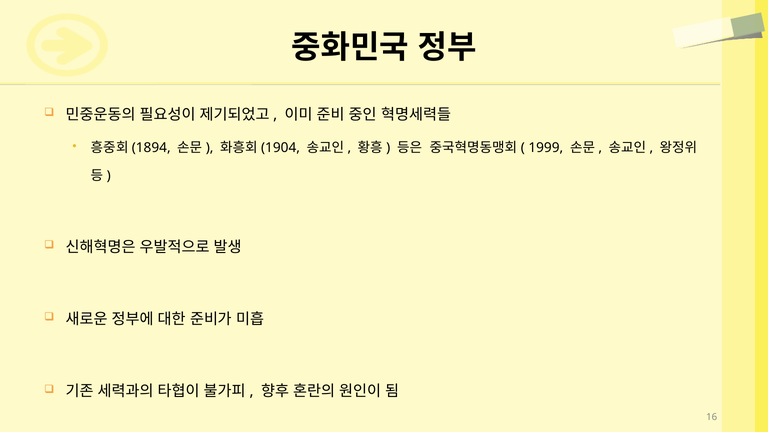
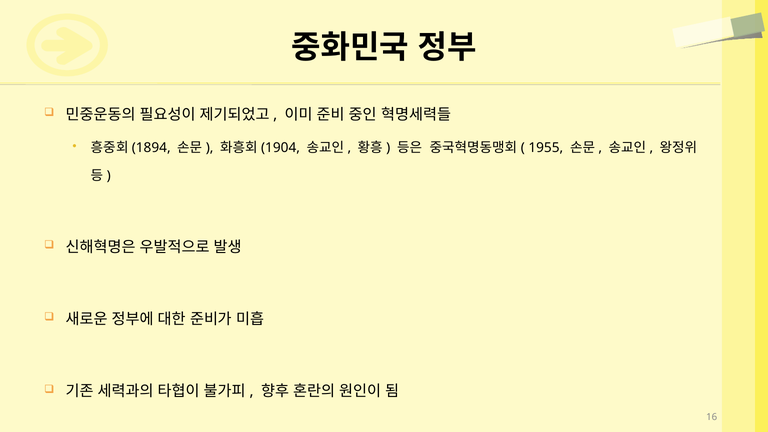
1999: 1999 -> 1955
